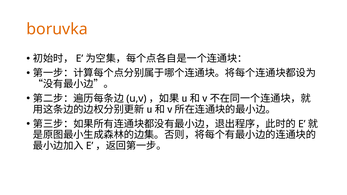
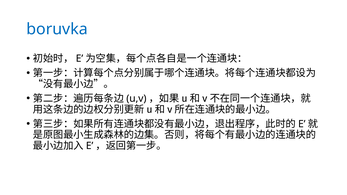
boruvka colour: orange -> blue
